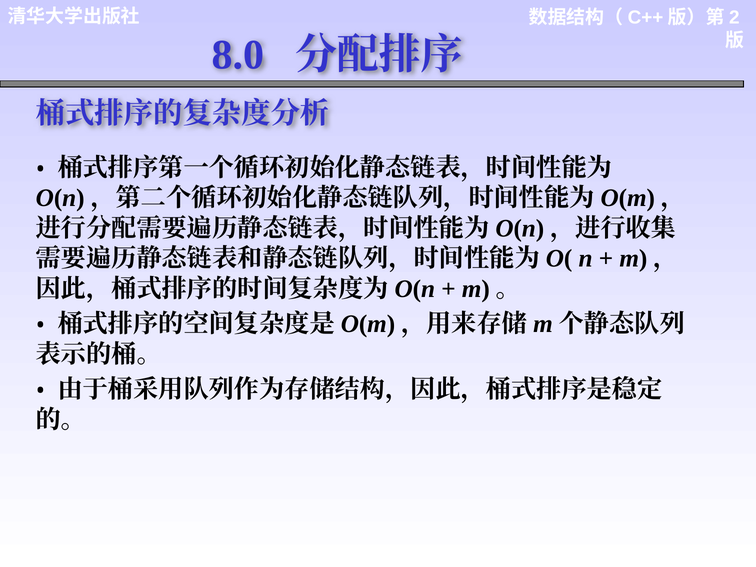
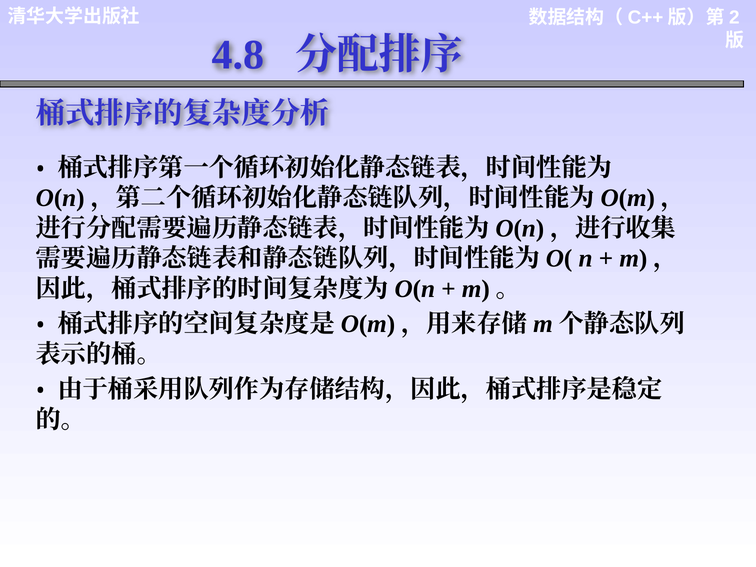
8.0: 8.0 -> 4.8
